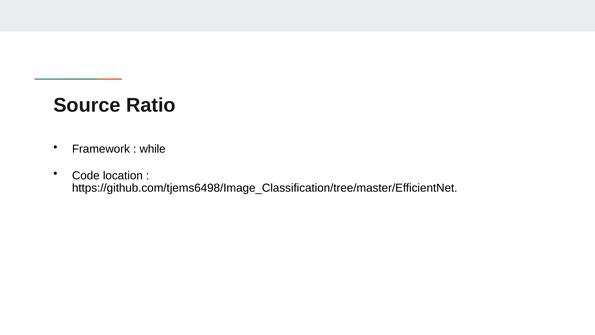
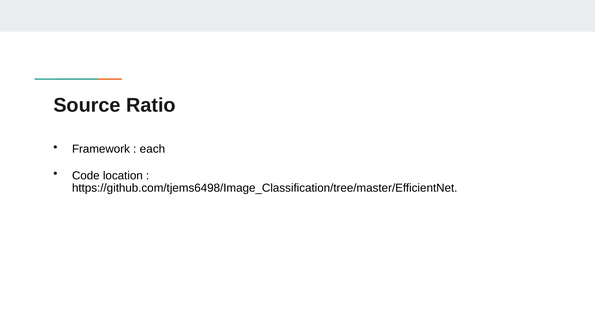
while: while -> each
